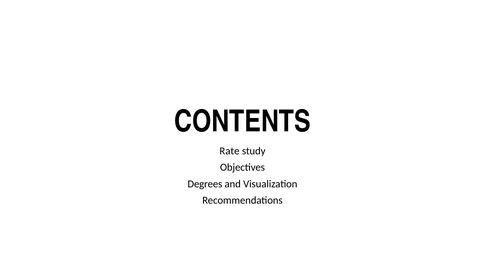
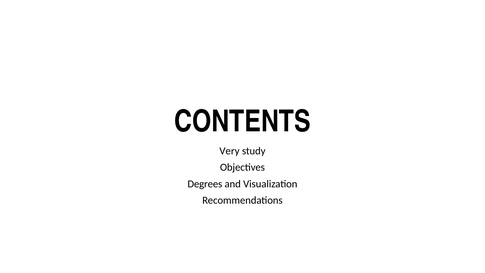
Rate: Rate -> Very
